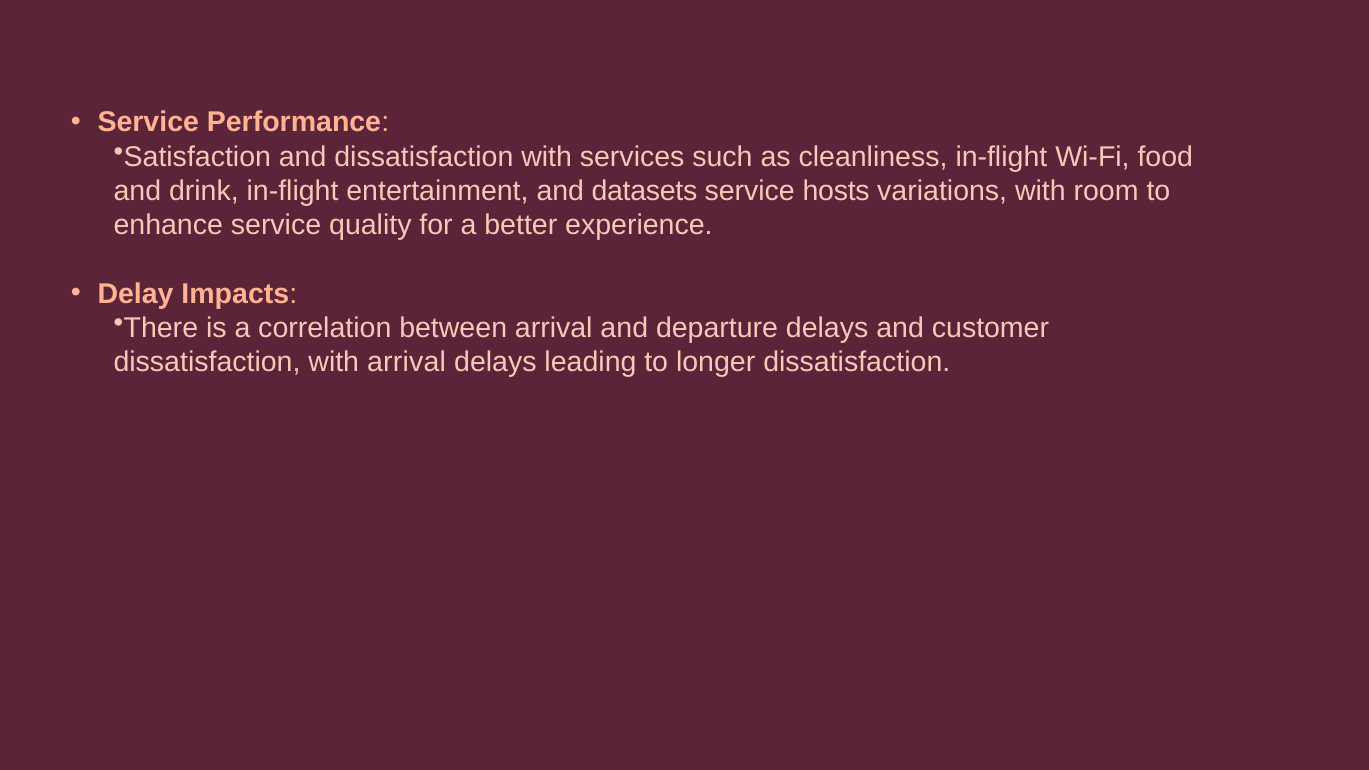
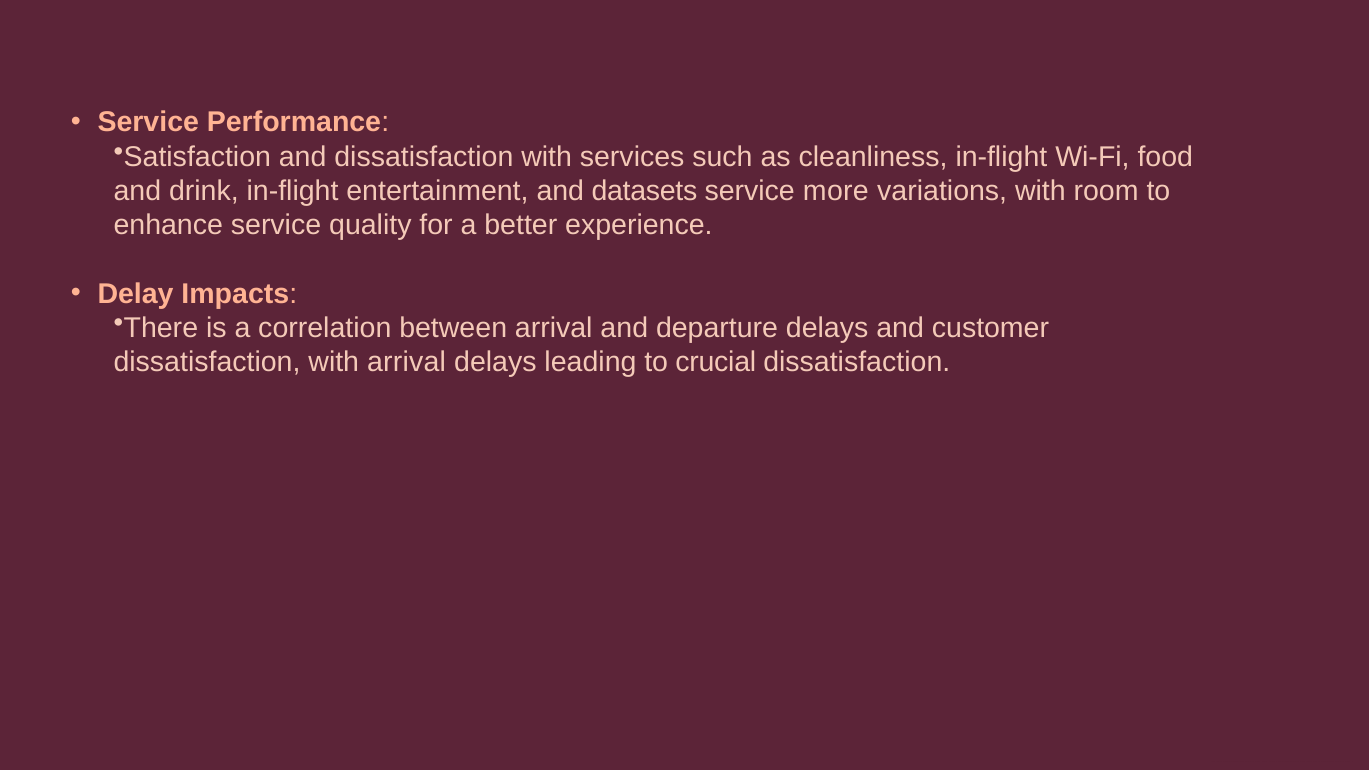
hosts: hosts -> more
longer: longer -> crucial
